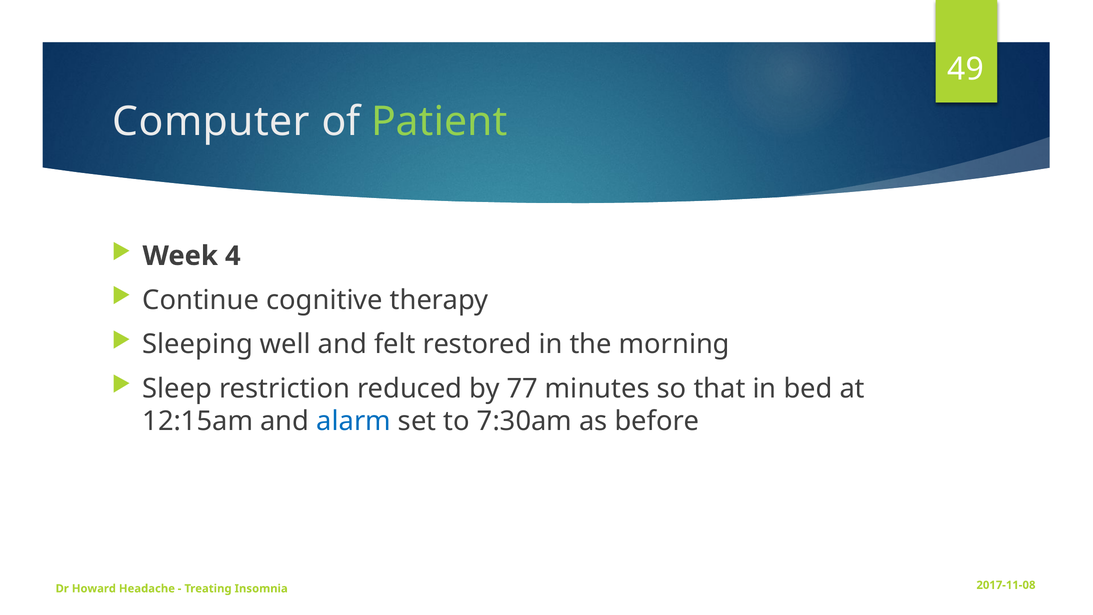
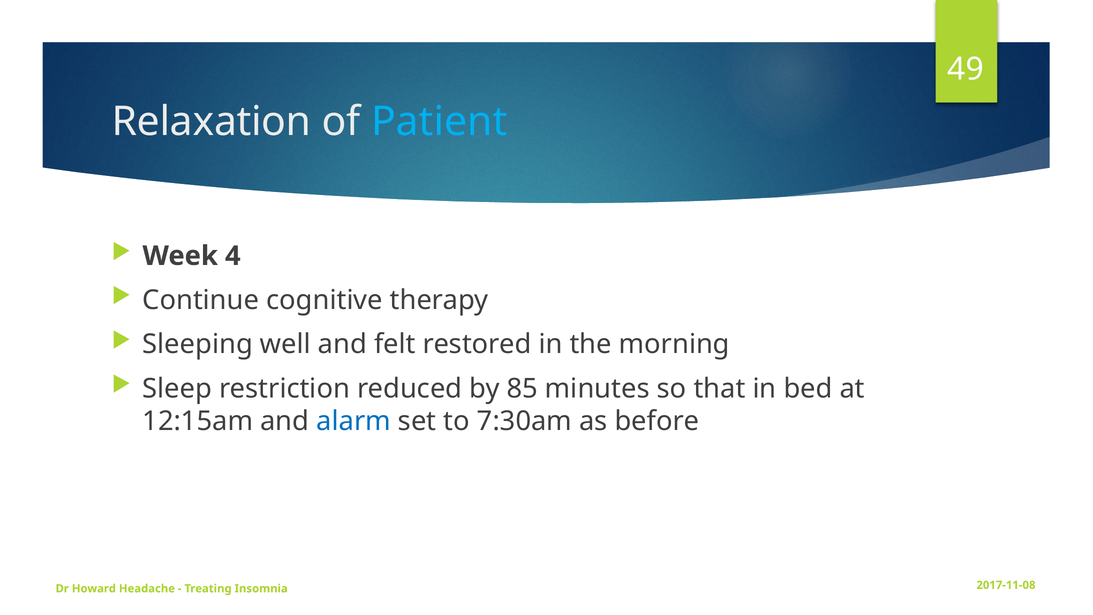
Computer: Computer -> Relaxation
Patient colour: light green -> light blue
77: 77 -> 85
